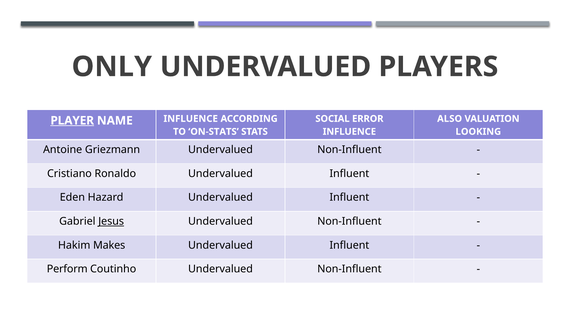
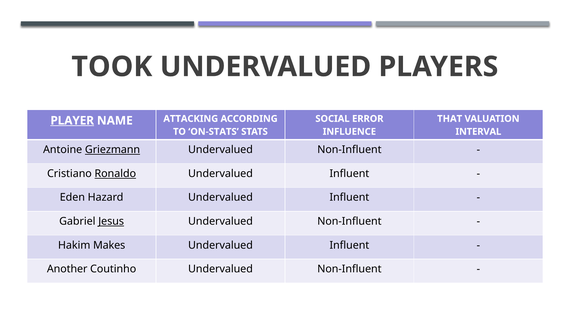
ONLY: ONLY -> TOOK
ALSO: ALSO -> THAT
NAME INFLUENCE: INFLUENCE -> ATTACKING
LOOKING: LOOKING -> INTERVAL
Griezmann underline: none -> present
Ronaldo underline: none -> present
Perform: Perform -> Another
